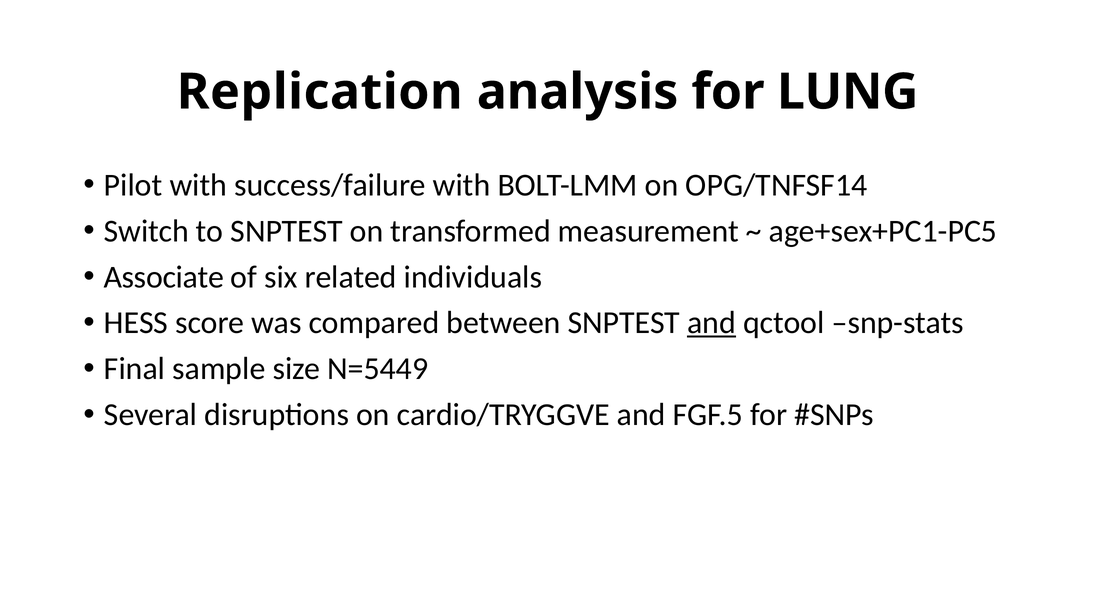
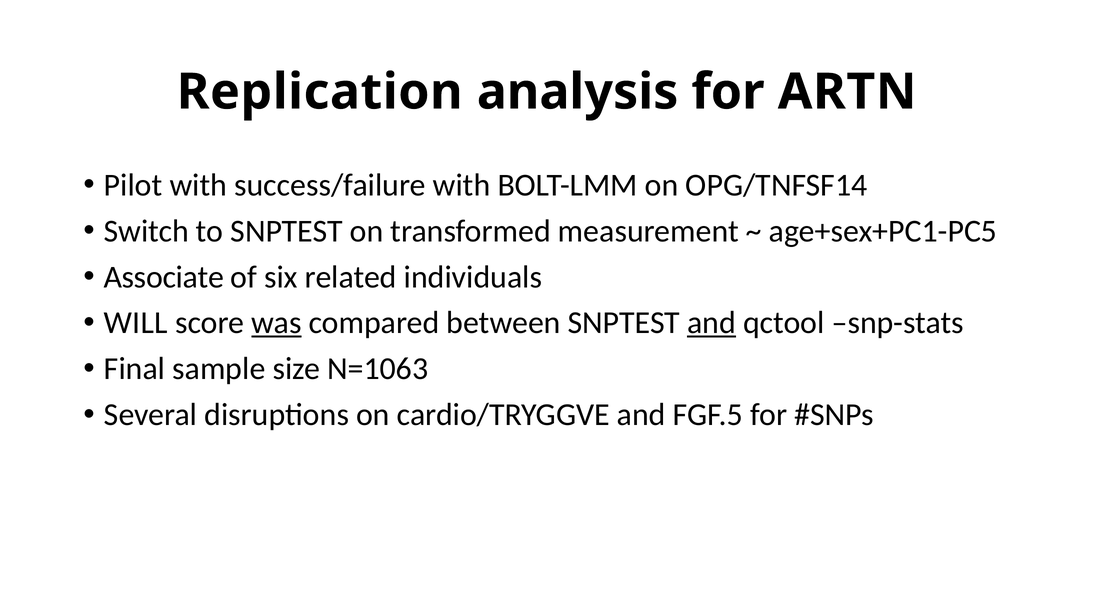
LUNG: LUNG -> ARTN
HESS: HESS -> WILL
was underline: none -> present
N=5449: N=5449 -> N=1063
